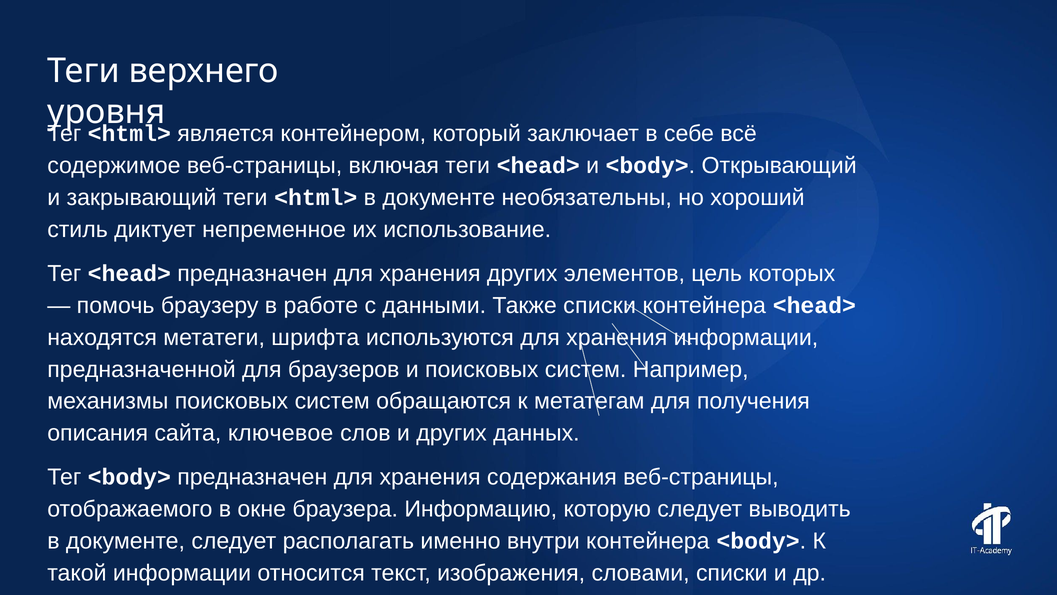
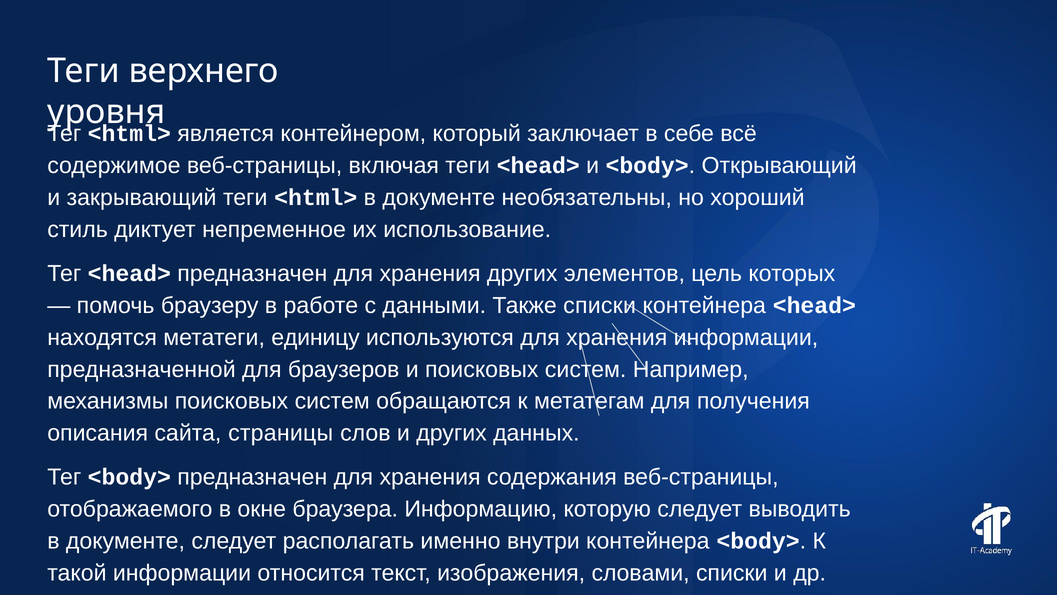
шрифта: шрифта -> единицу
ключевое: ключевое -> страницы
